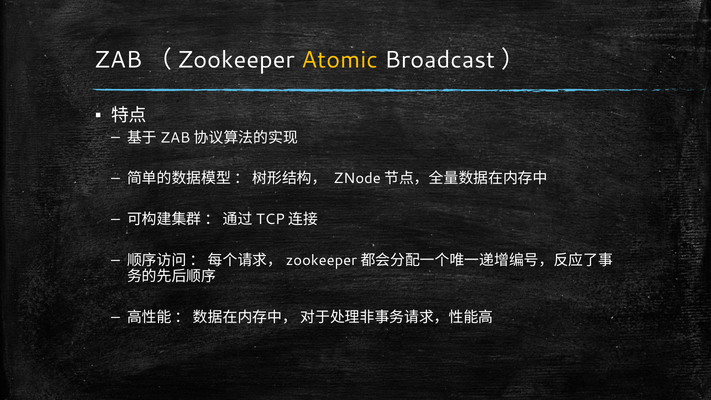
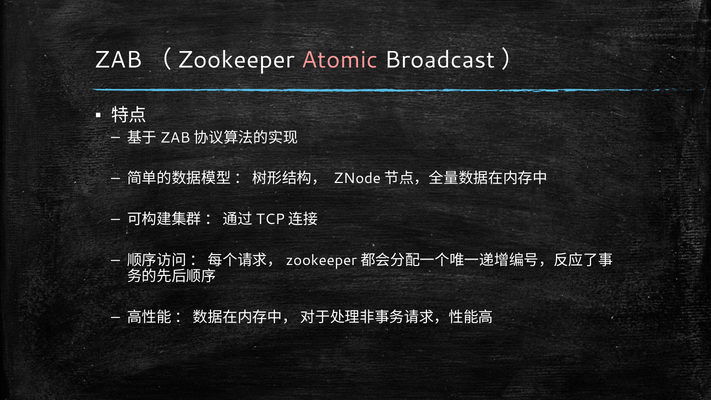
Atomic colour: yellow -> pink
